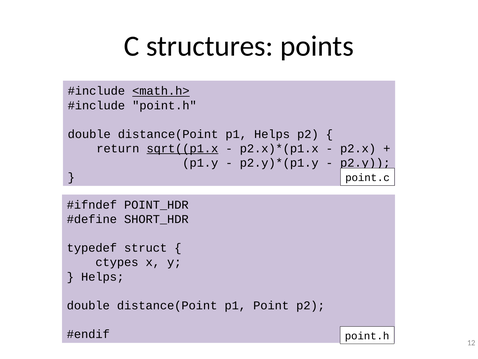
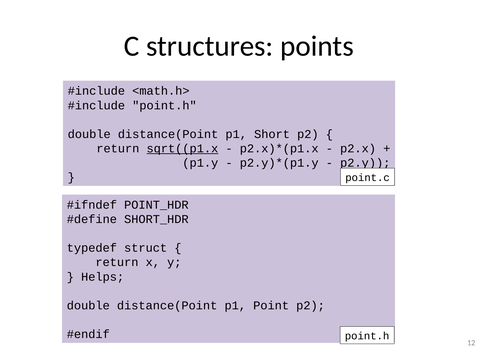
<math.h> underline: present -> none
p1 Helps: Helps -> Short
ctypes at (117, 262): ctypes -> return
